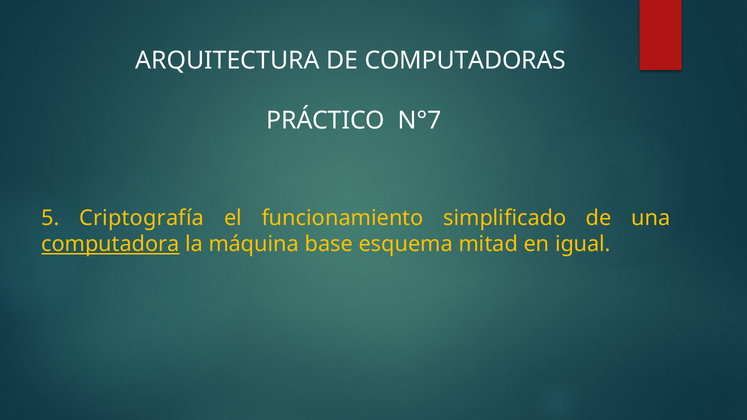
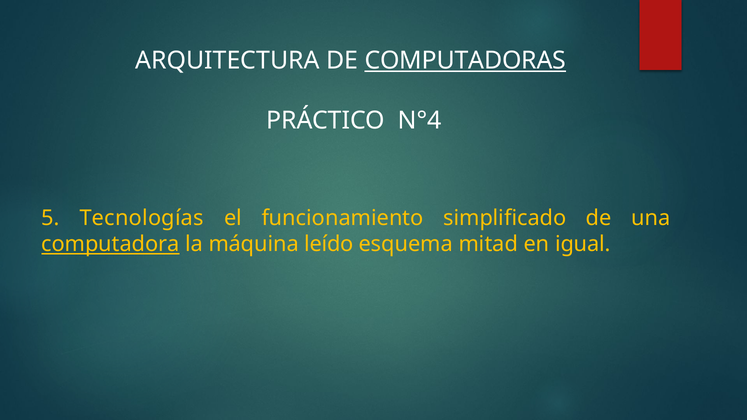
COMPUTADORAS underline: none -> present
N°7: N°7 -> N°4
Criptografía: Criptografía -> Tecnologías
base: base -> leído
